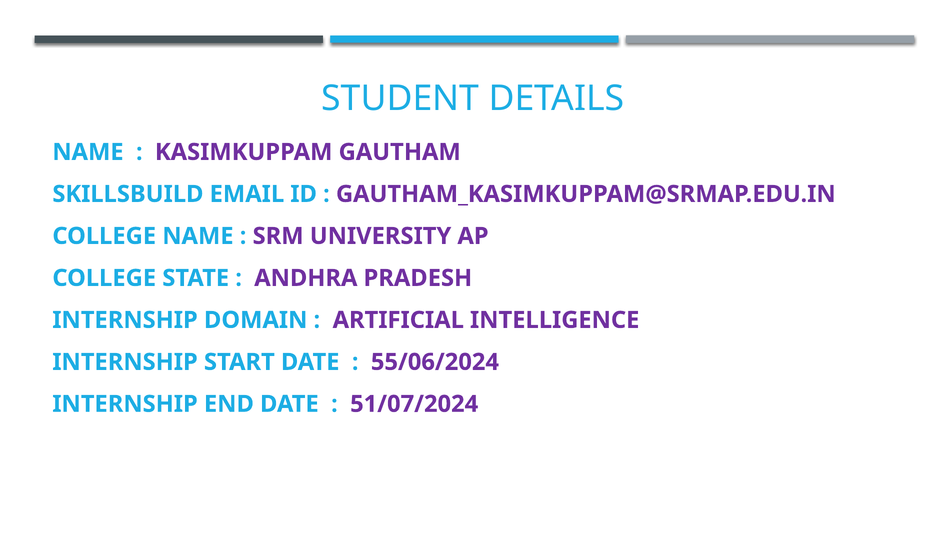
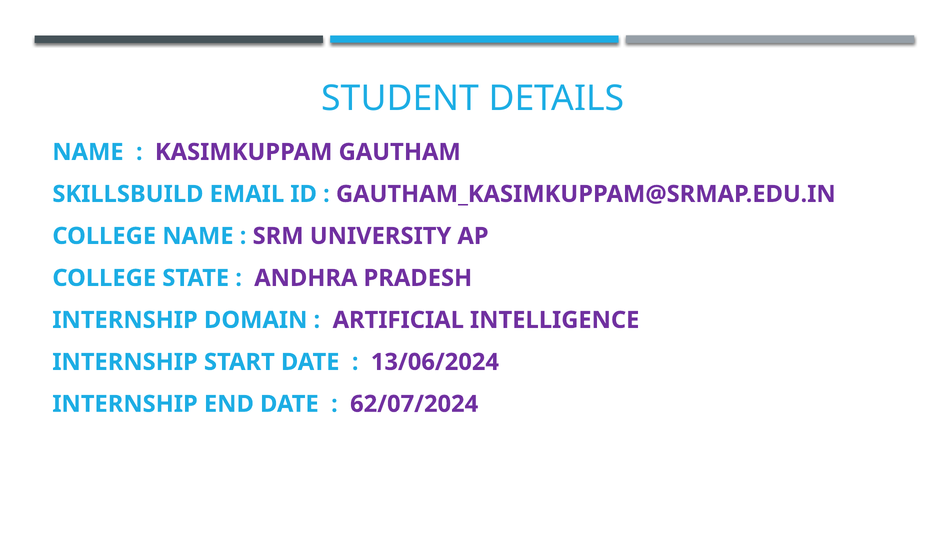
55/06/2024: 55/06/2024 -> 13/06/2024
51/07/2024: 51/07/2024 -> 62/07/2024
